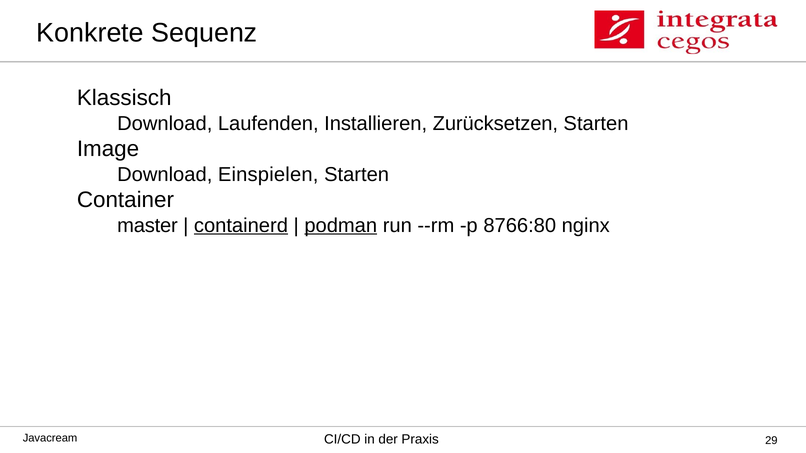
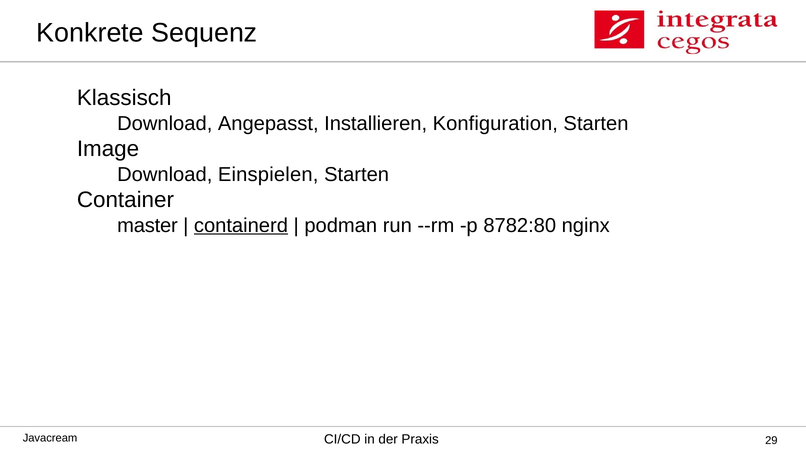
Laufenden: Laufenden -> Angepasst
Zurücksetzen: Zurücksetzen -> Konfiguration
podman underline: present -> none
8766:80: 8766:80 -> 8782:80
